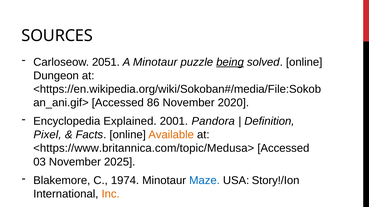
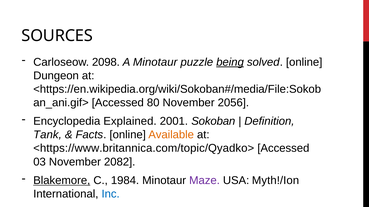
2051: 2051 -> 2098
86: 86 -> 80
2020: 2020 -> 2056
Pandora: Pandora -> Sokoban
Pixel: Pixel -> Tank
<https://www.britannica.com/topic/Medusa>: <https://www.britannica.com/topic/Medusa> -> <https://www.britannica.com/topic/Qyadko>
2025: 2025 -> 2082
Blakemore underline: none -> present
1974: 1974 -> 1984
Maze colour: blue -> purple
Story!/Ion: Story!/Ion -> Myth!/Ion
Inc colour: orange -> blue
